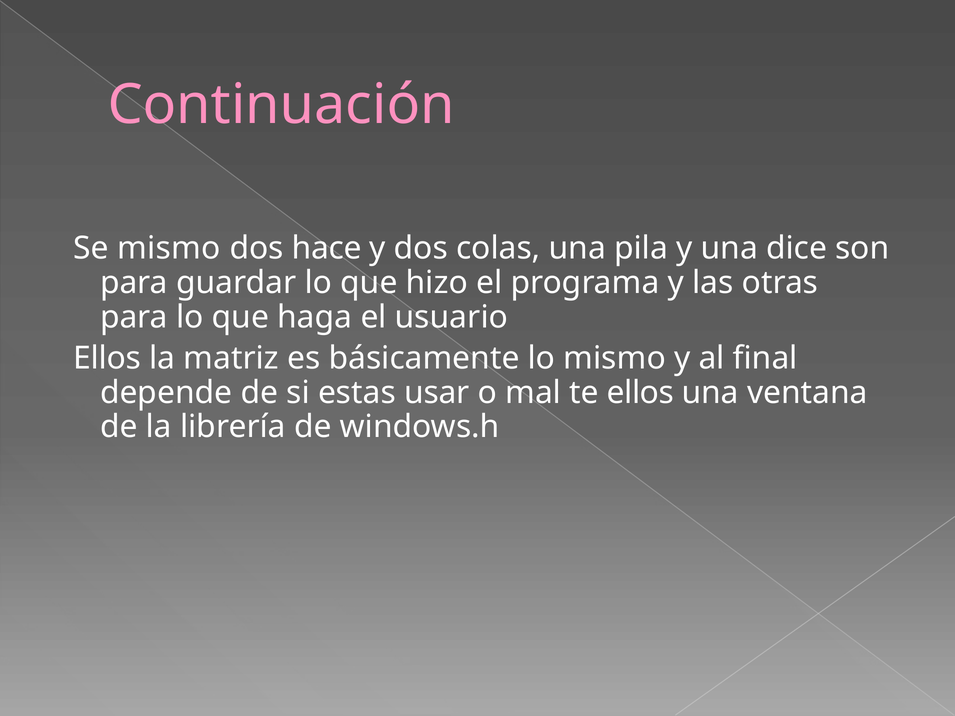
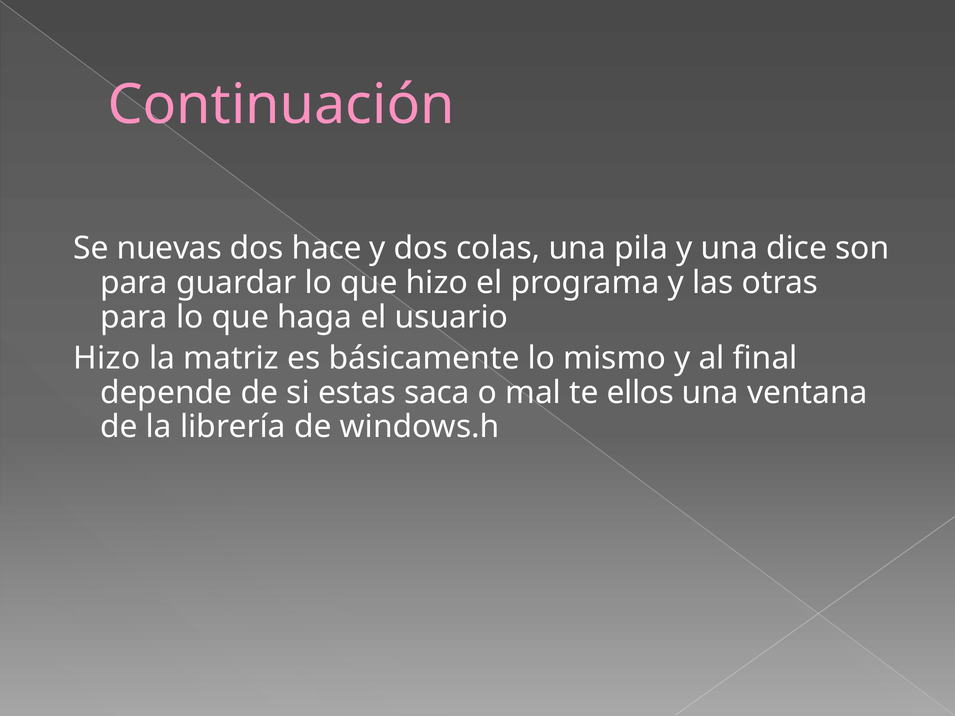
Se mismo: mismo -> nuevas
Ellos at (107, 358): Ellos -> Hizo
usar: usar -> saca
